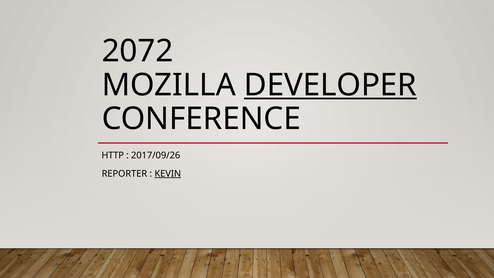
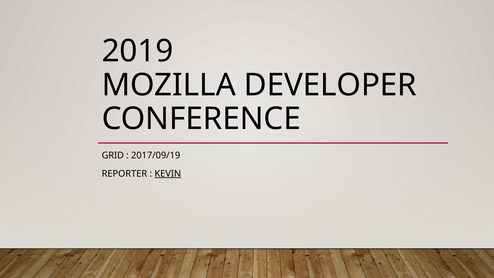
2072: 2072 -> 2019
DEVELOPER underline: present -> none
HTTP: HTTP -> GRID
2017/09/26: 2017/09/26 -> 2017/09/19
